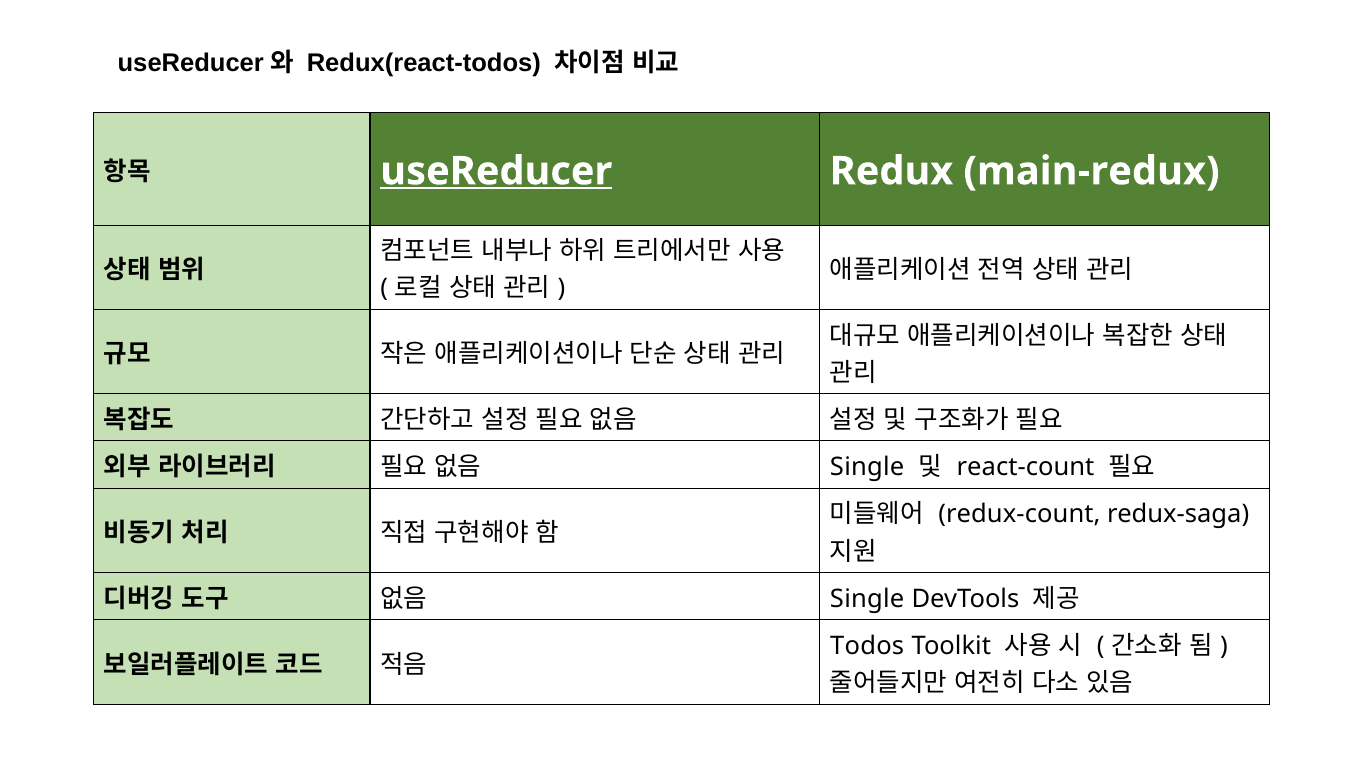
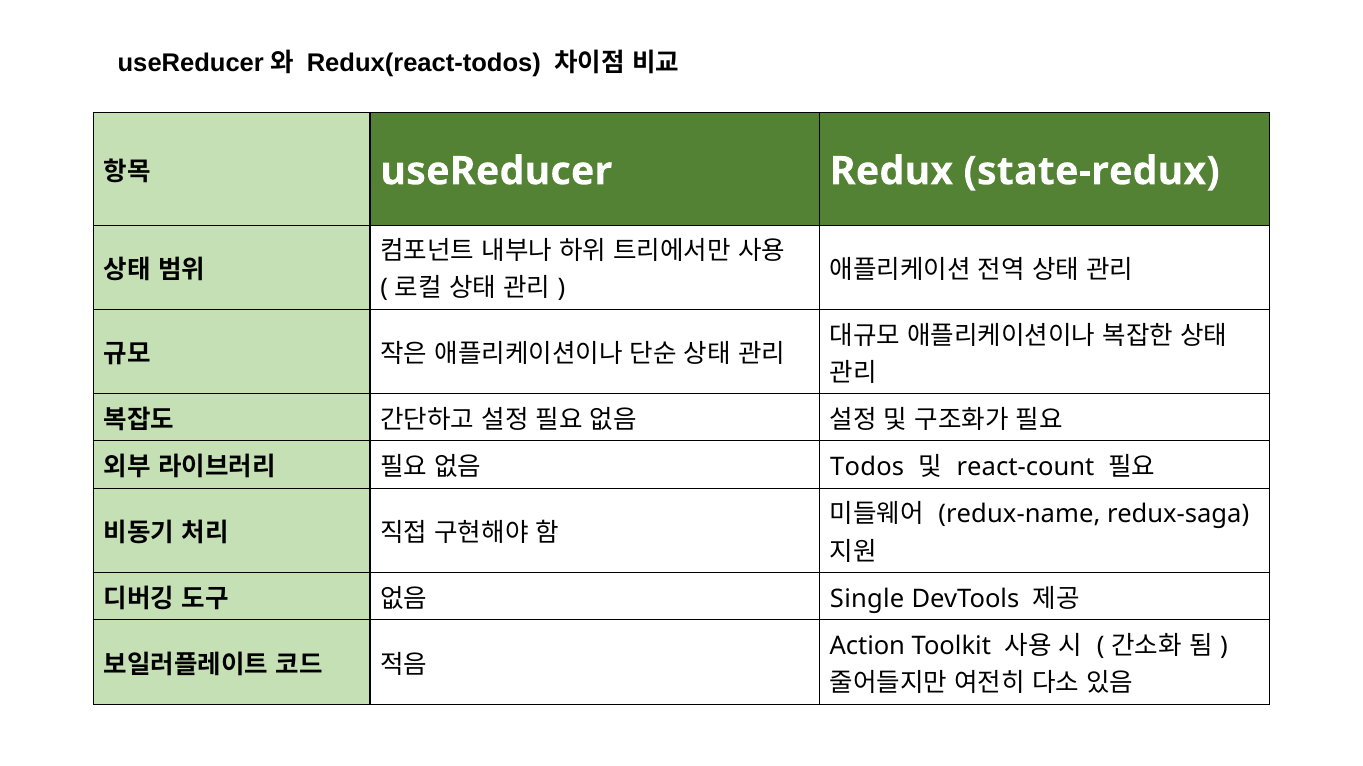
useReducer underline: present -> none
main-redux: main-redux -> state-redux
Single at (867, 468): Single -> Todos
redux-count: redux-count -> redux-name
Todos: Todos -> Action
